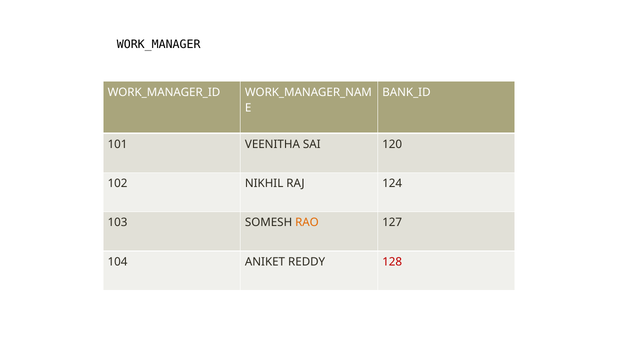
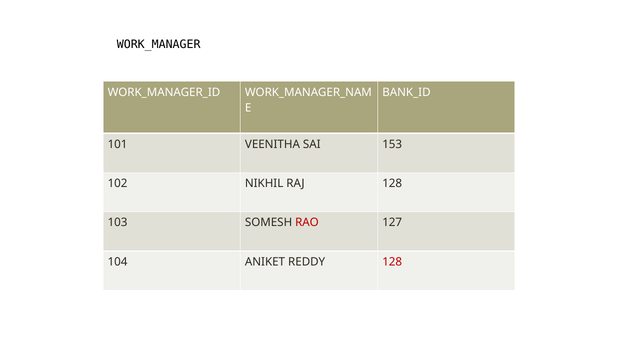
120: 120 -> 153
RAJ 124: 124 -> 128
RAO colour: orange -> red
